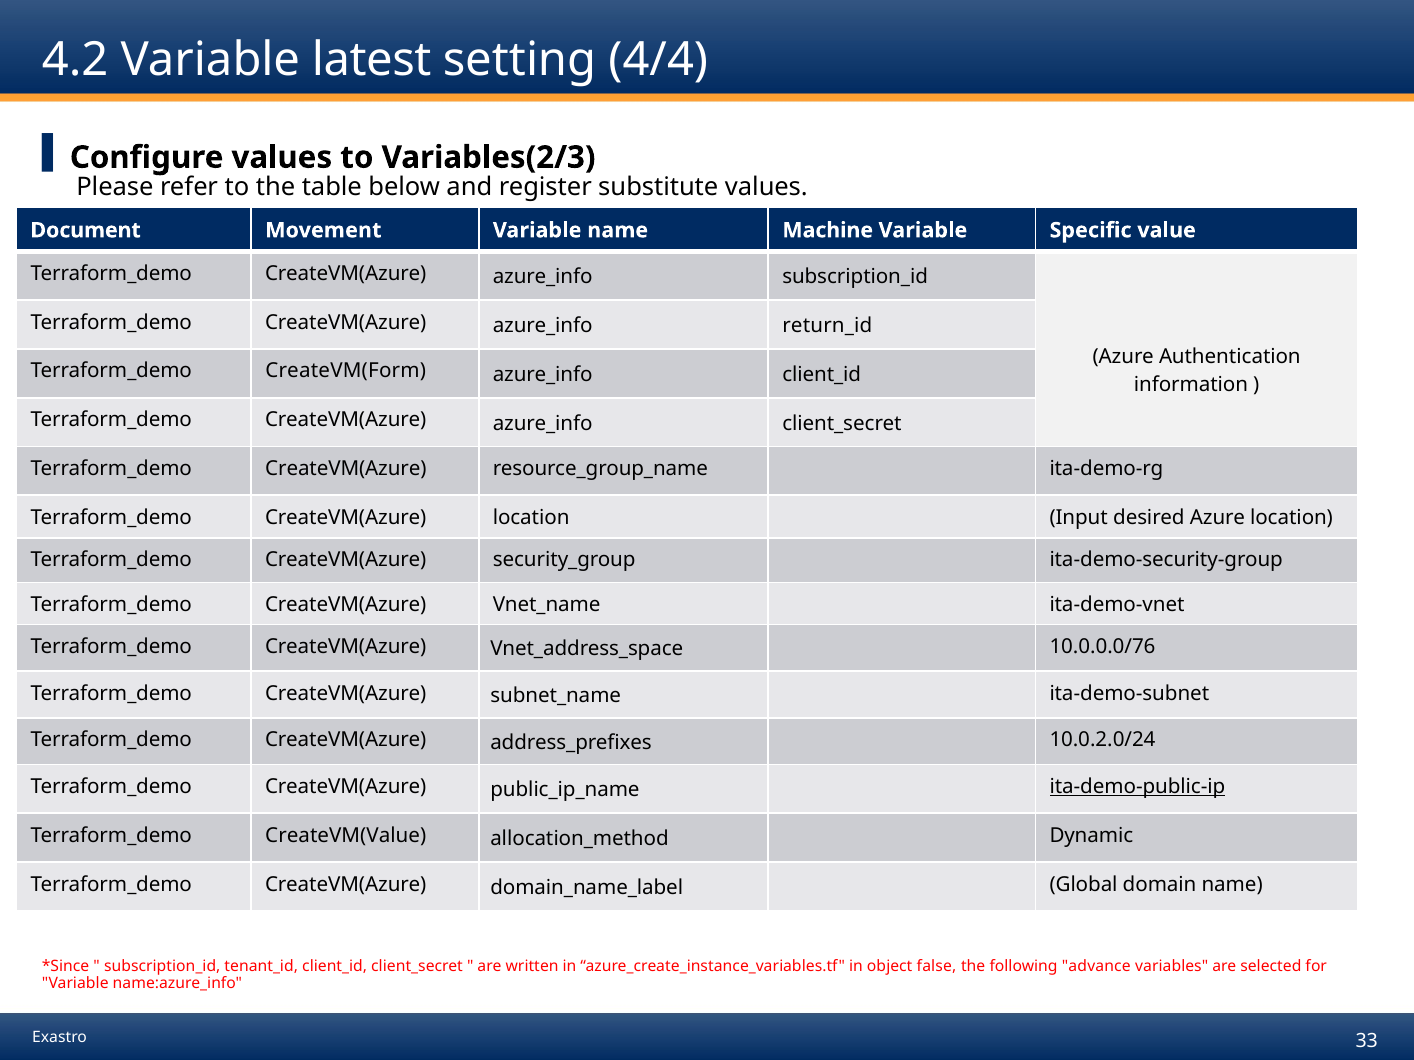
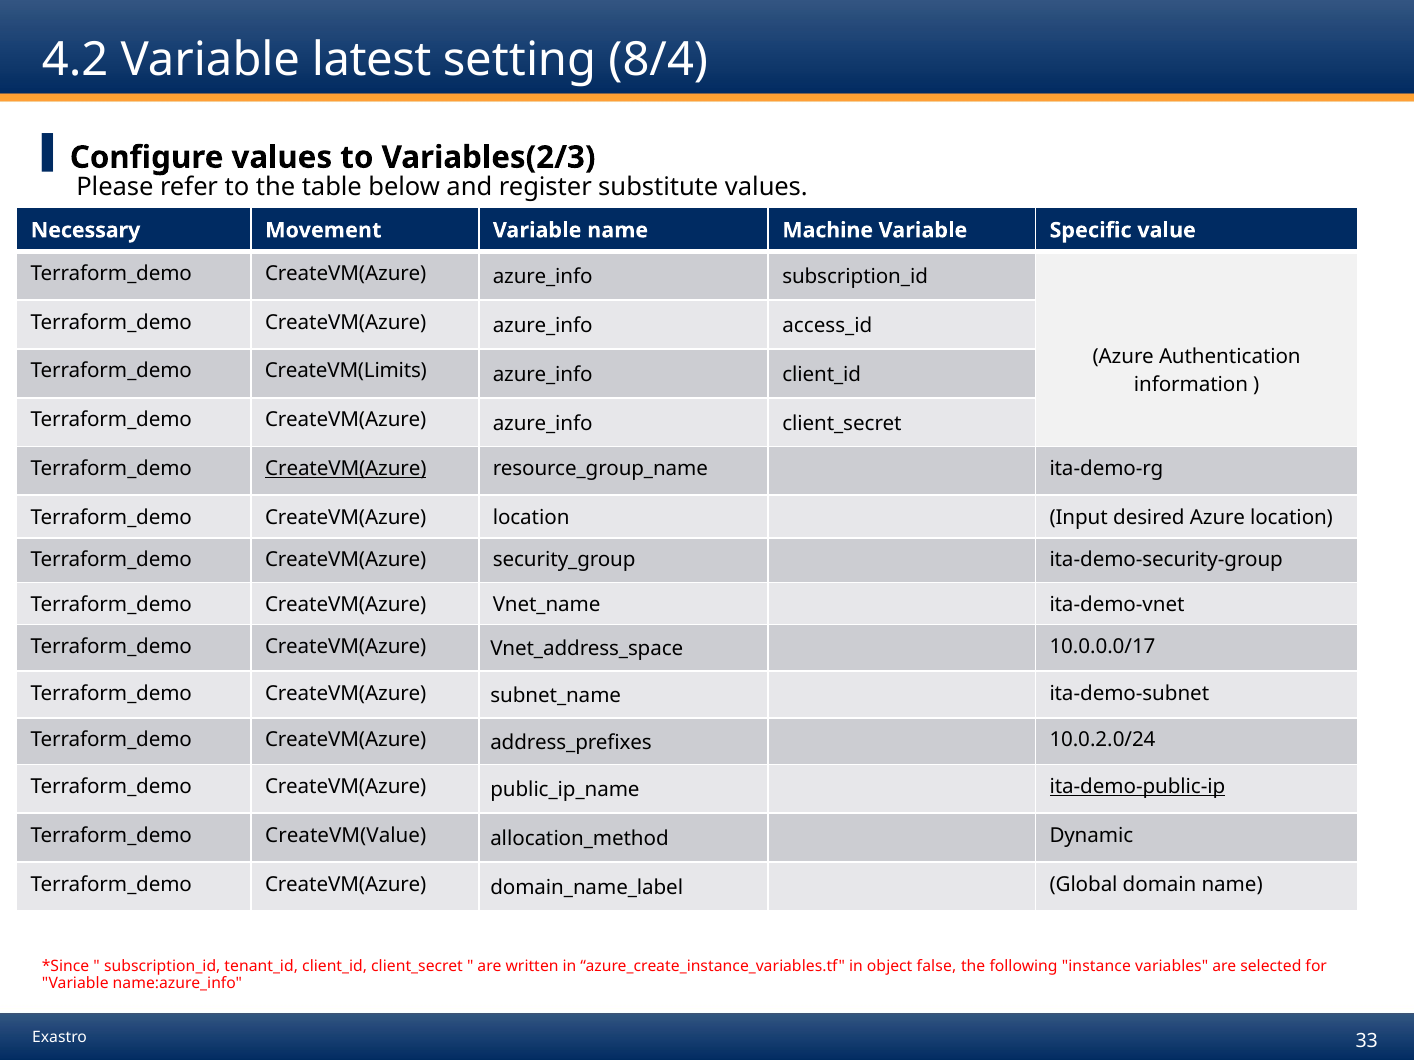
4/4: 4/4 -> 8/4
Document: Document -> Necessary
return_id: return_id -> access_id
CreateVM(Form: CreateVM(Form -> CreateVM(Limits
CreateVM(Azure at (346, 469) underline: none -> present
10.0.0.0/76: 10.0.0.0/76 -> 10.0.0.0/17
advance: advance -> instance
